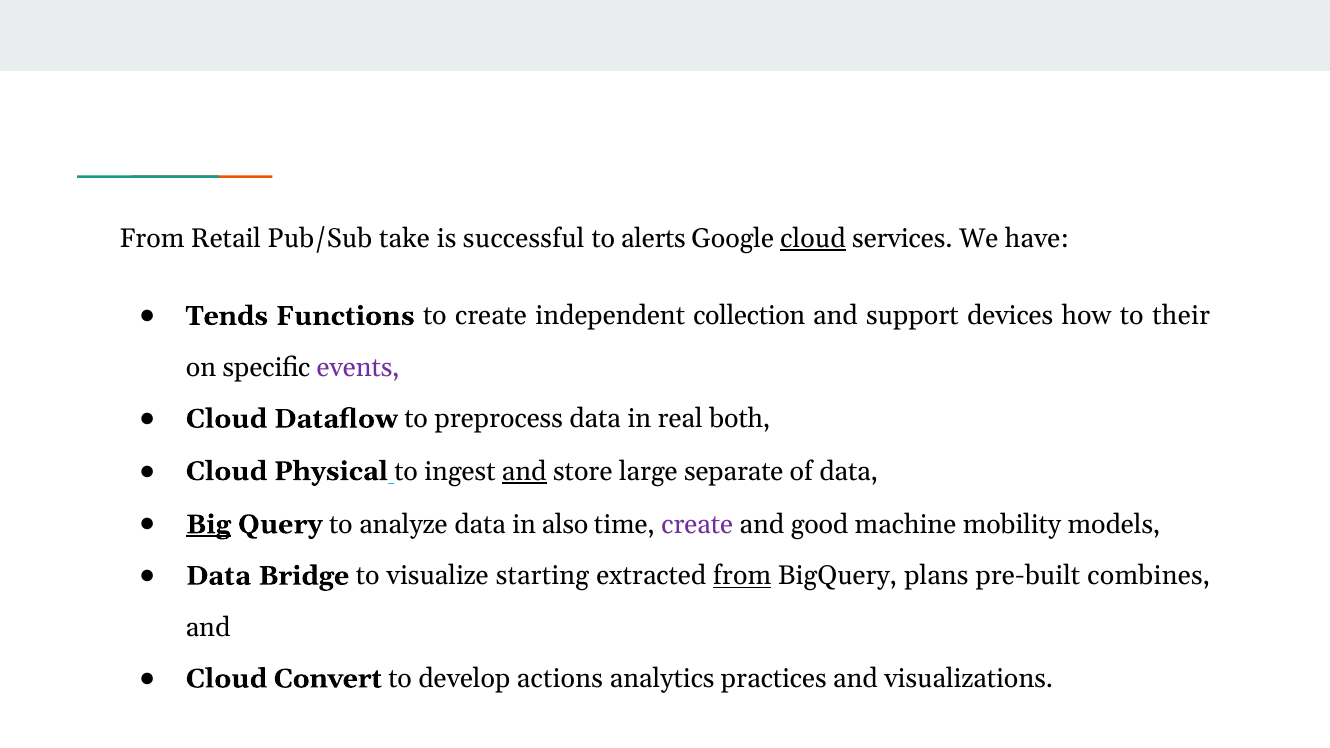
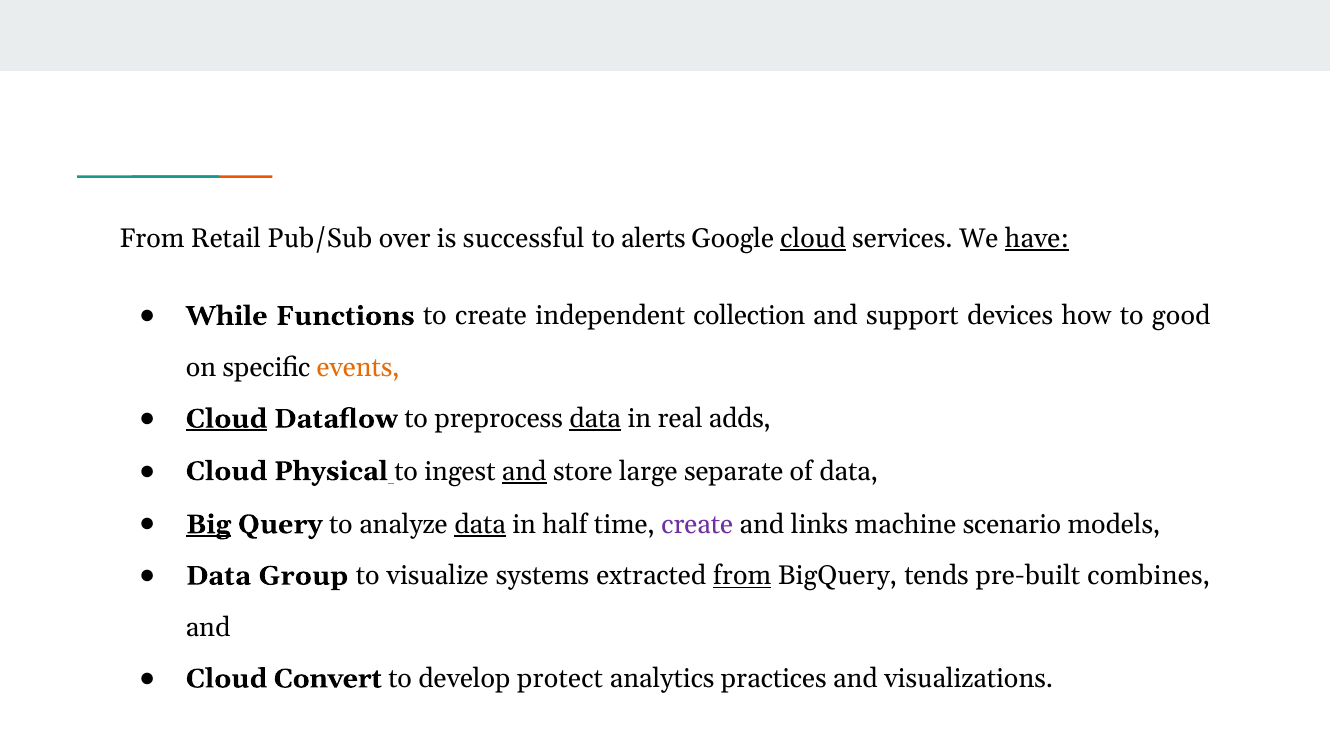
take: take -> over
have underline: none -> present
Tends: Tends -> While
their: their -> good
events colour: purple -> orange
Cloud at (227, 419) underline: none -> present
data at (595, 419) underline: none -> present
both: both -> adds
data at (480, 525) underline: none -> present
also: also -> half
good: good -> links
mobility: mobility -> scenario
Bridge: Bridge -> Group
starting: starting -> systems
plans: plans -> tends
actions: actions -> protect
